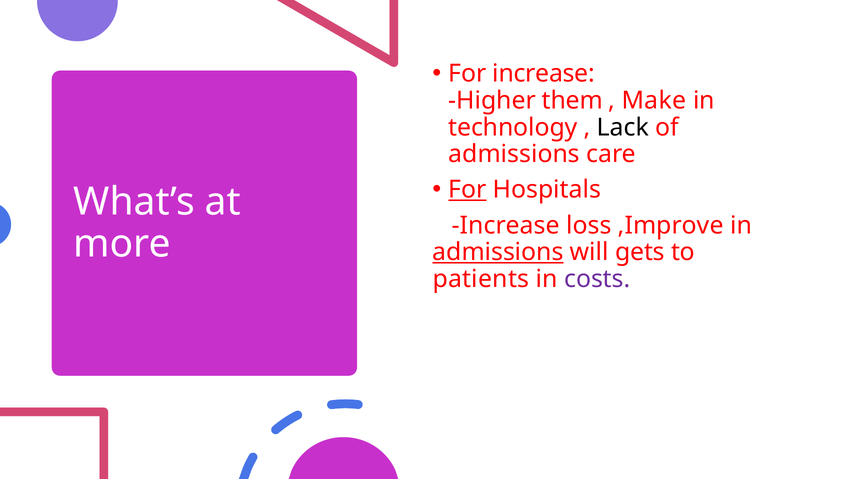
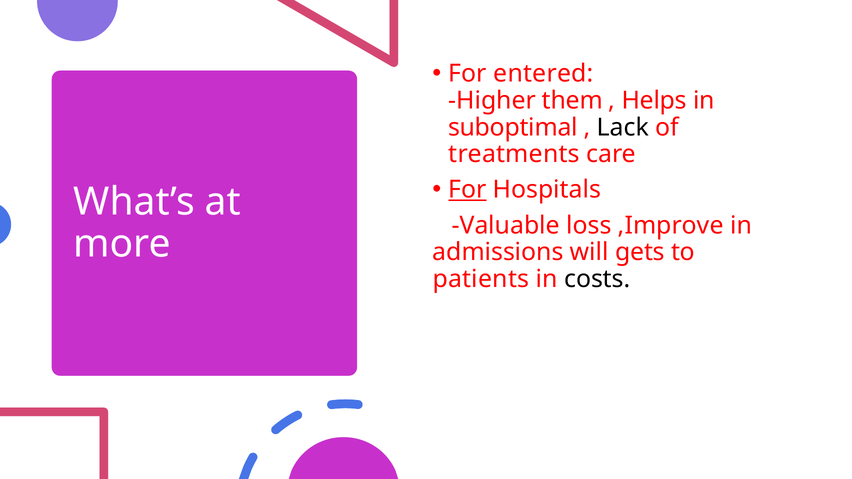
For increase: increase -> entered
Make: Make -> Helps
technology: technology -> suboptimal
admissions at (514, 154): admissions -> treatments
Increase at (506, 226): Increase -> Valuable
admissions at (498, 252) underline: present -> none
costs colour: purple -> black
